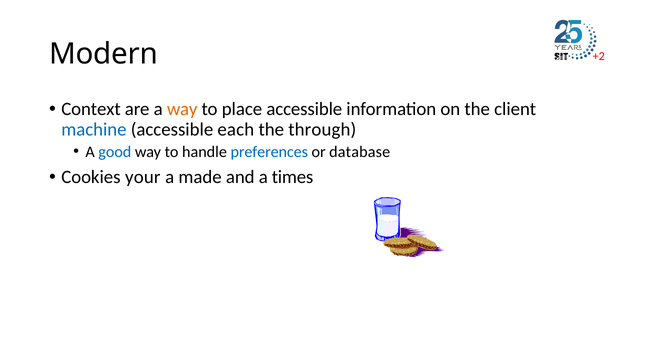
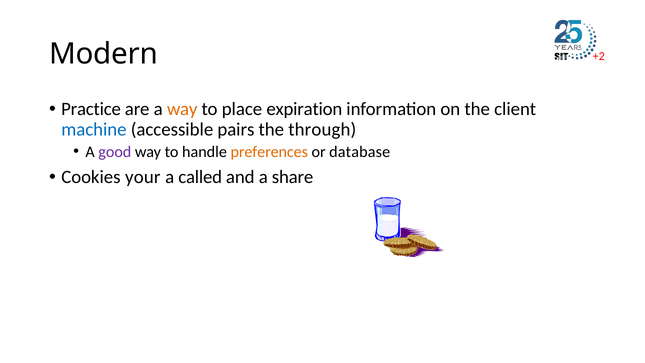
Context: Context -> Practice
place accessible: accessible -> expiration
each: each -> pairs
good colour: blue -> purple
preferences colour: blue -> orange
made: made -> called
times: times -> share
